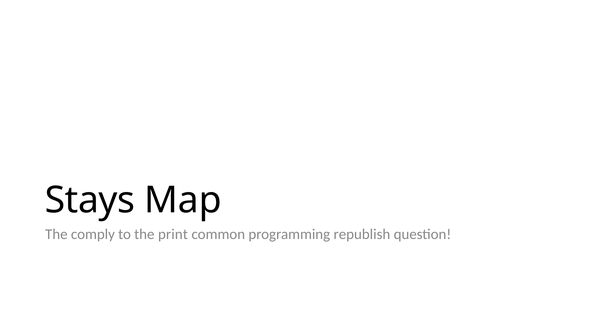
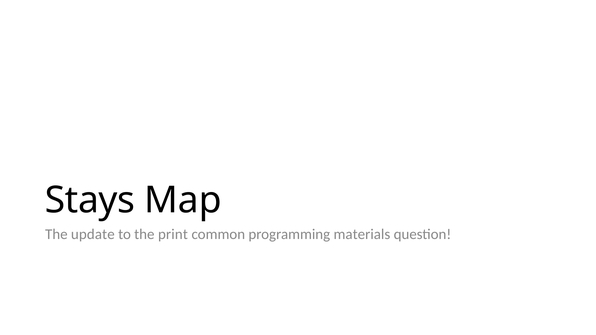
comply: comply -> update
republish: republish -> materials
